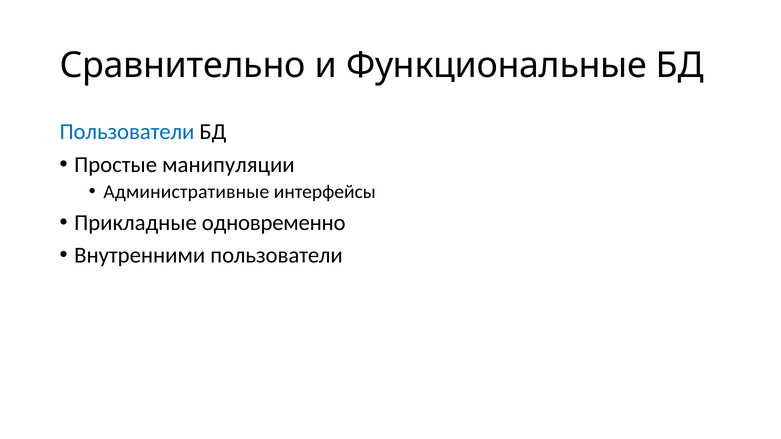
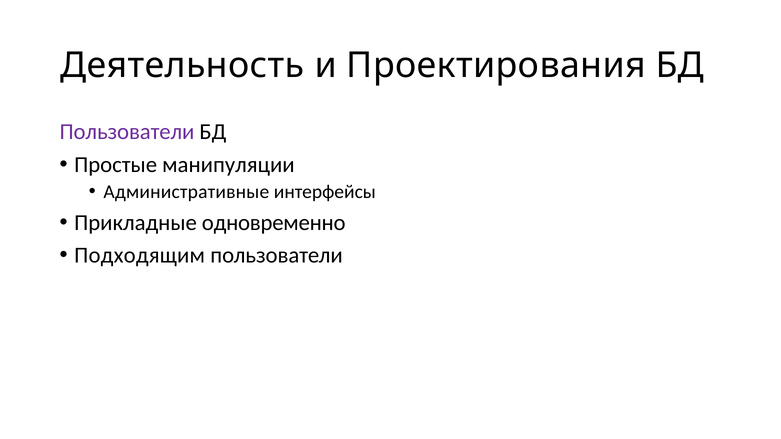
Сравнительно: Сравнительно -> Деятельность
Функциональные: Функциональные -> Проектирования
Пользователи at (127, 132) colour: blue -> purple
Внутренними: Внутренними -> Подходящим
